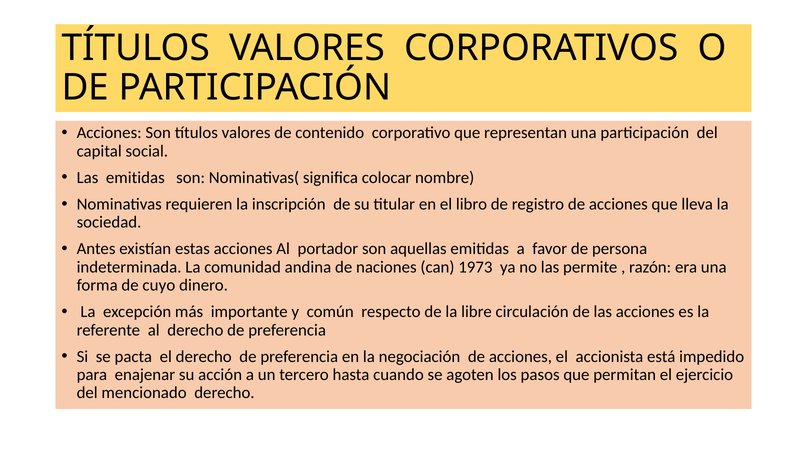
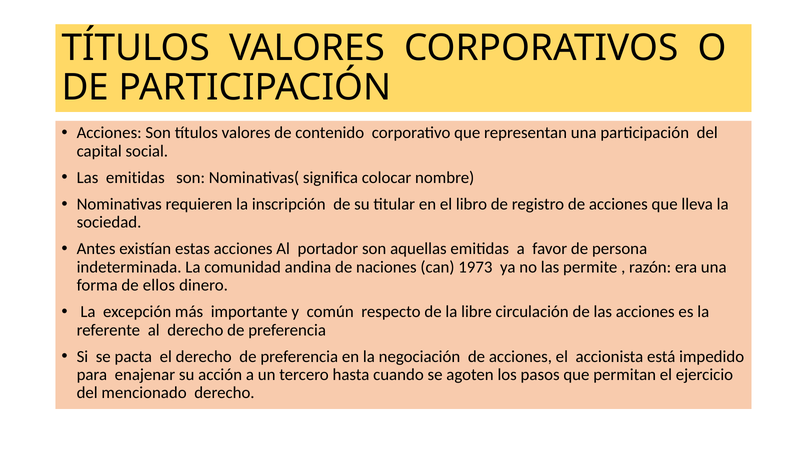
cuyo: cuyo -> ellos
